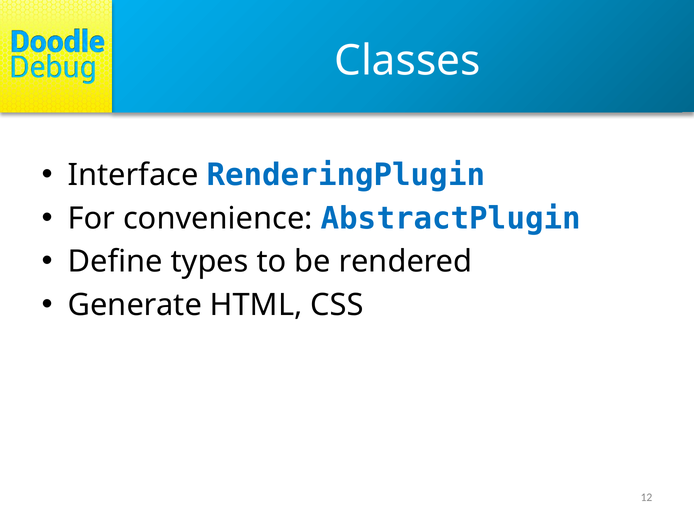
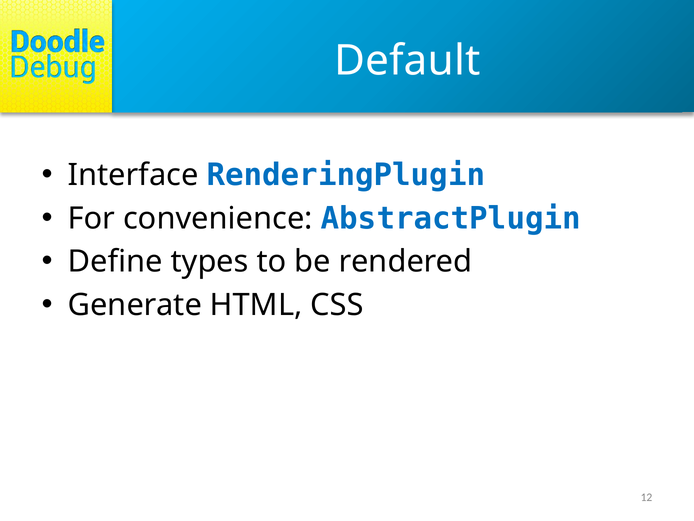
Classes: Classes -> Default
